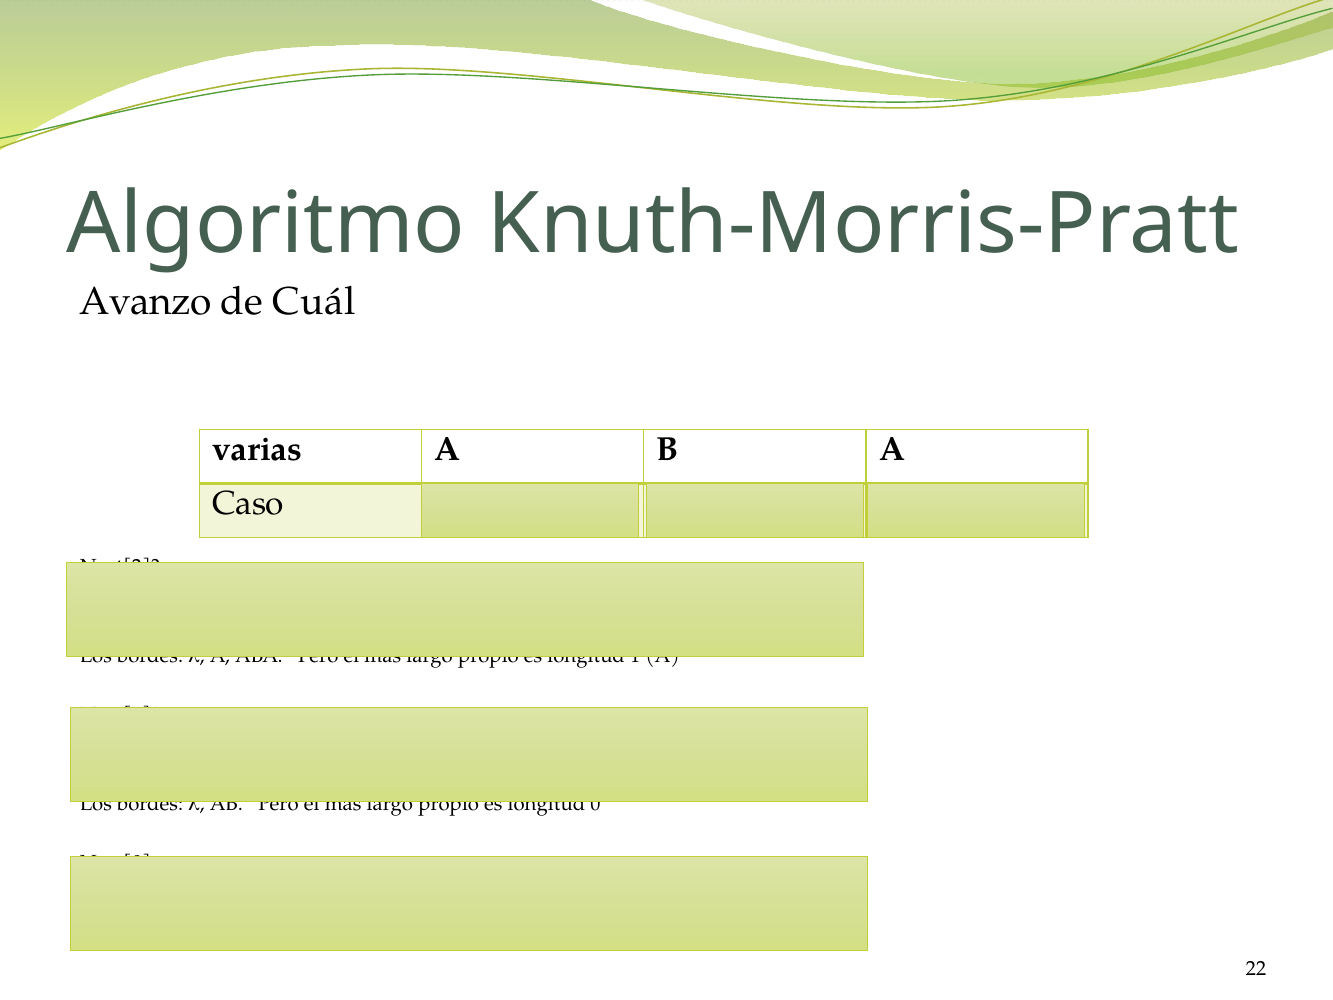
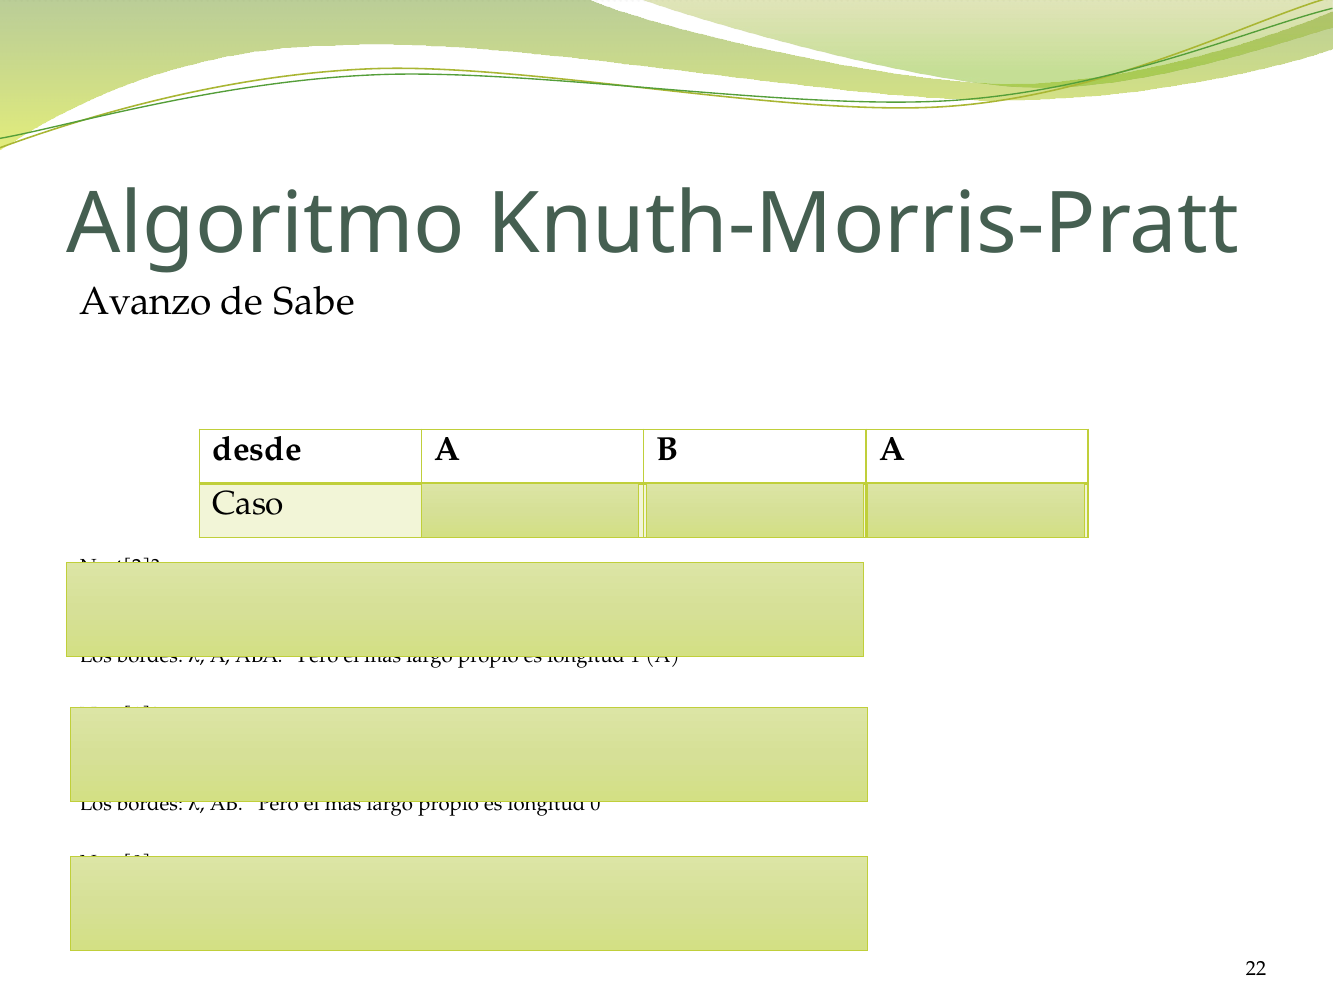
Cuál: Cuál -> Sabe
varias: varias -> desde
